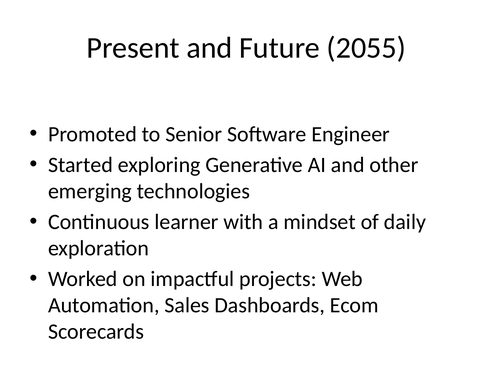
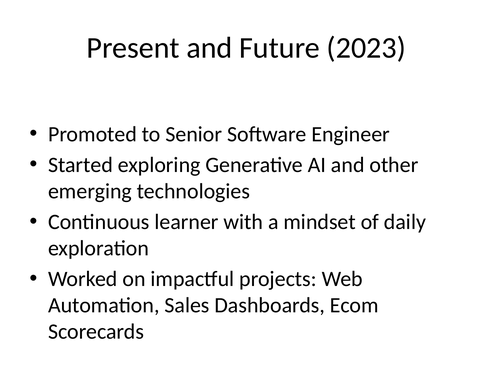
2055: 2055 -> 2023
